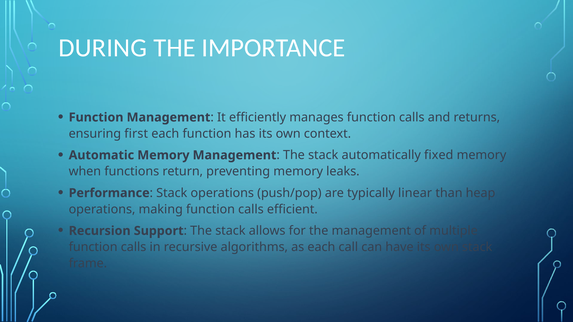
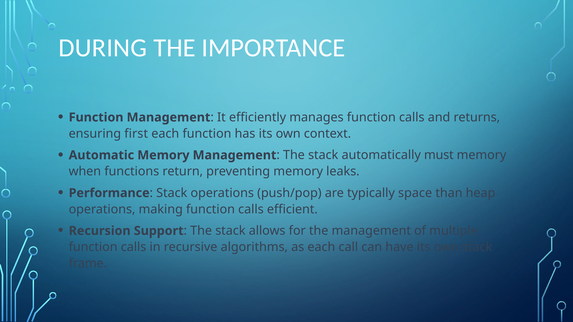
fixed: fixed -> must
linear: linear -> space
